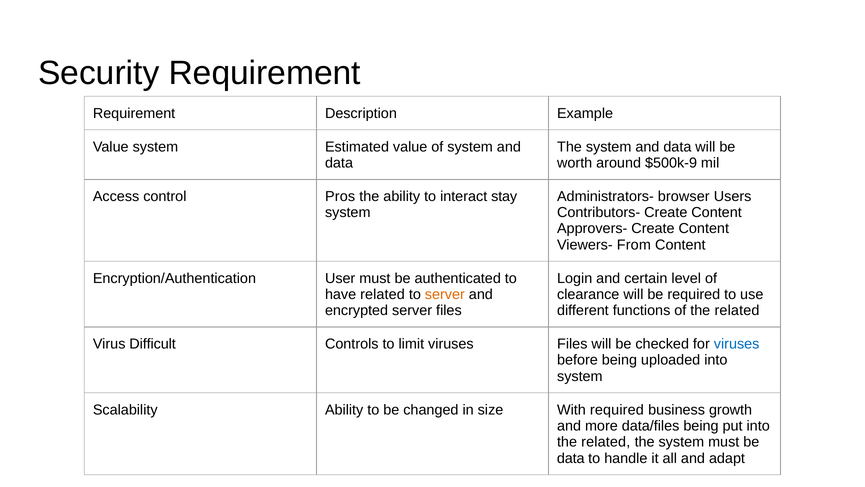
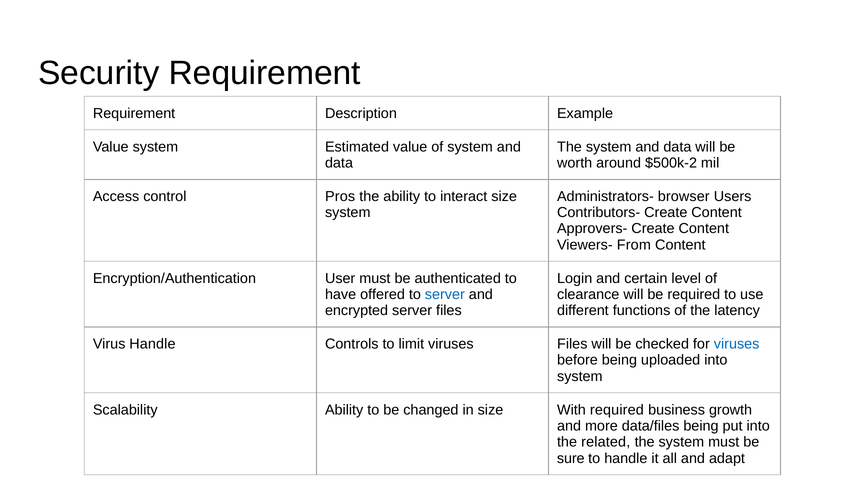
$500k-9: $500k-9 -> $500k-2
interact stay: stay -> size
have related: related -> offered
server at (445, 294) colour: orange -> blue
of the related: related -> latency
Virus Difficult: Difficult -> Handle
data at (571, 458): data -> sure
